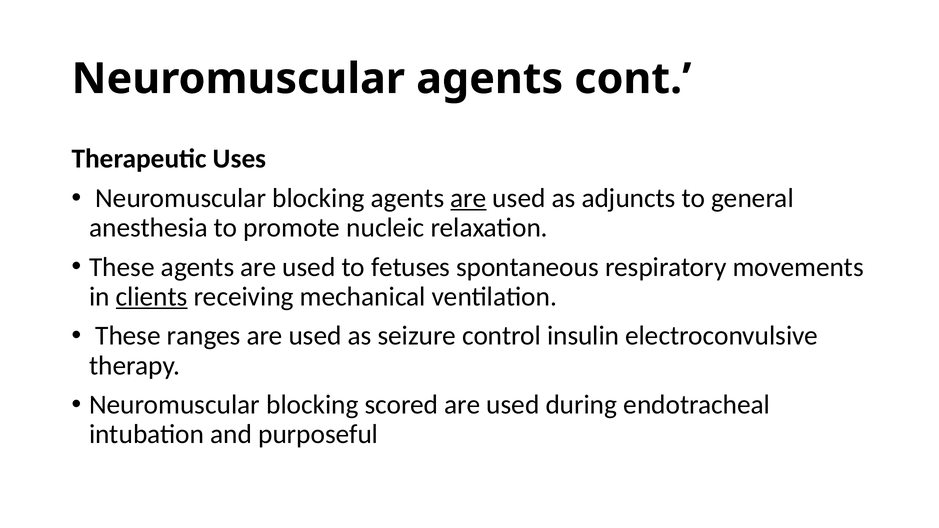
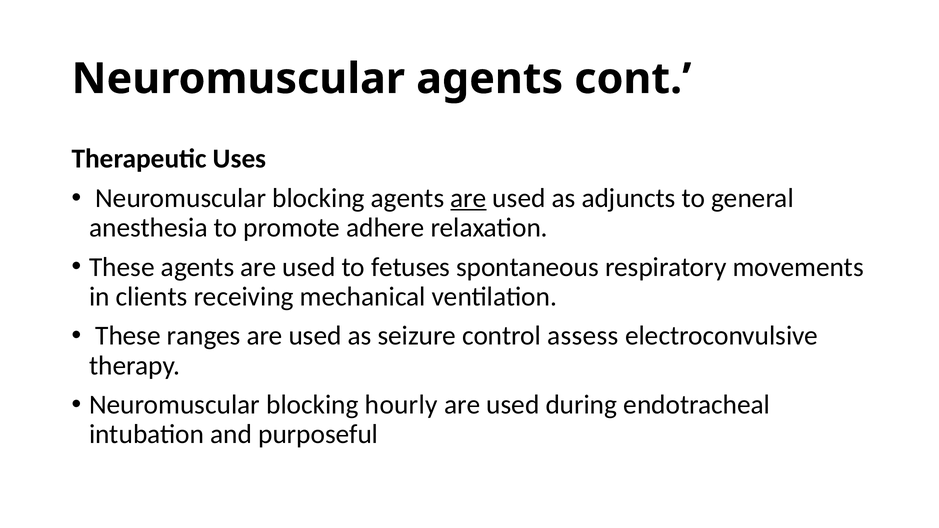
nucleic: nucleic -> adhere
clients underline: present -> none
insulin: insulin -> assess
scored: scored -> hourly
